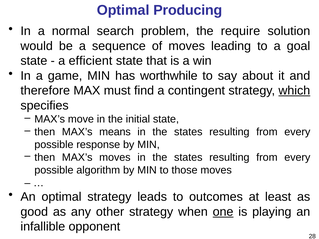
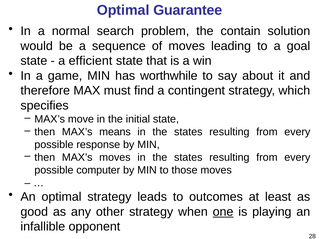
Producing: Producing -> Guarantee
require: require -> contain
which underline: present -> none
algorithm: algorithm -> computer
